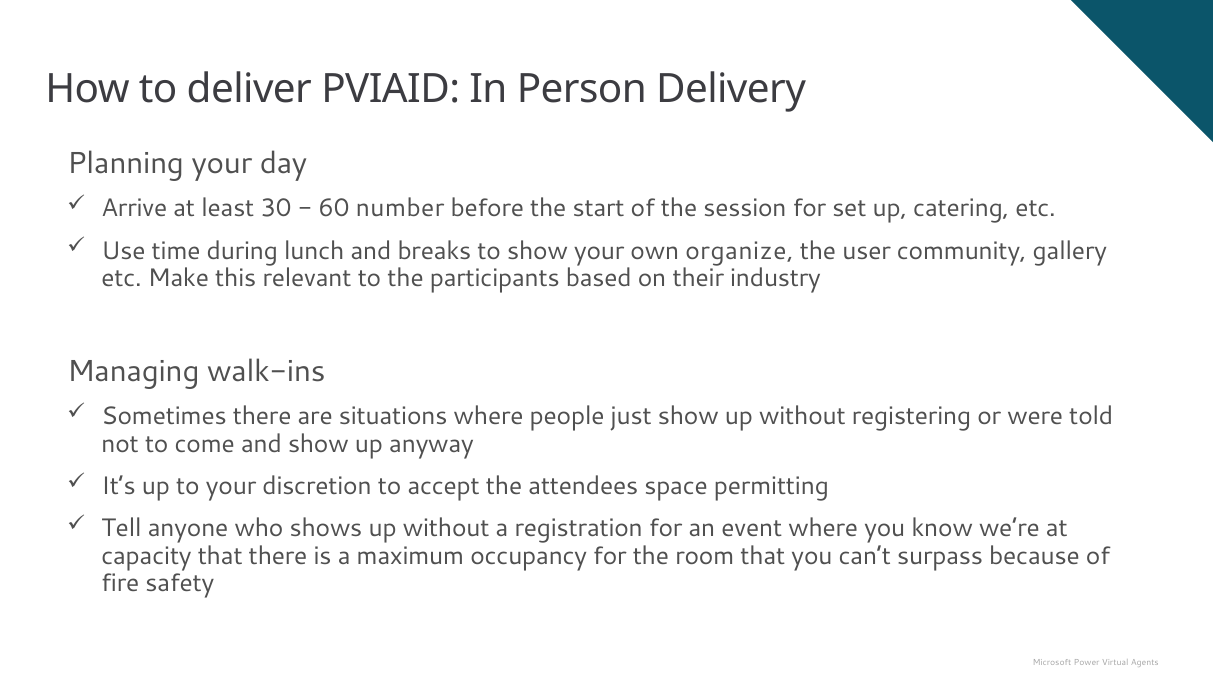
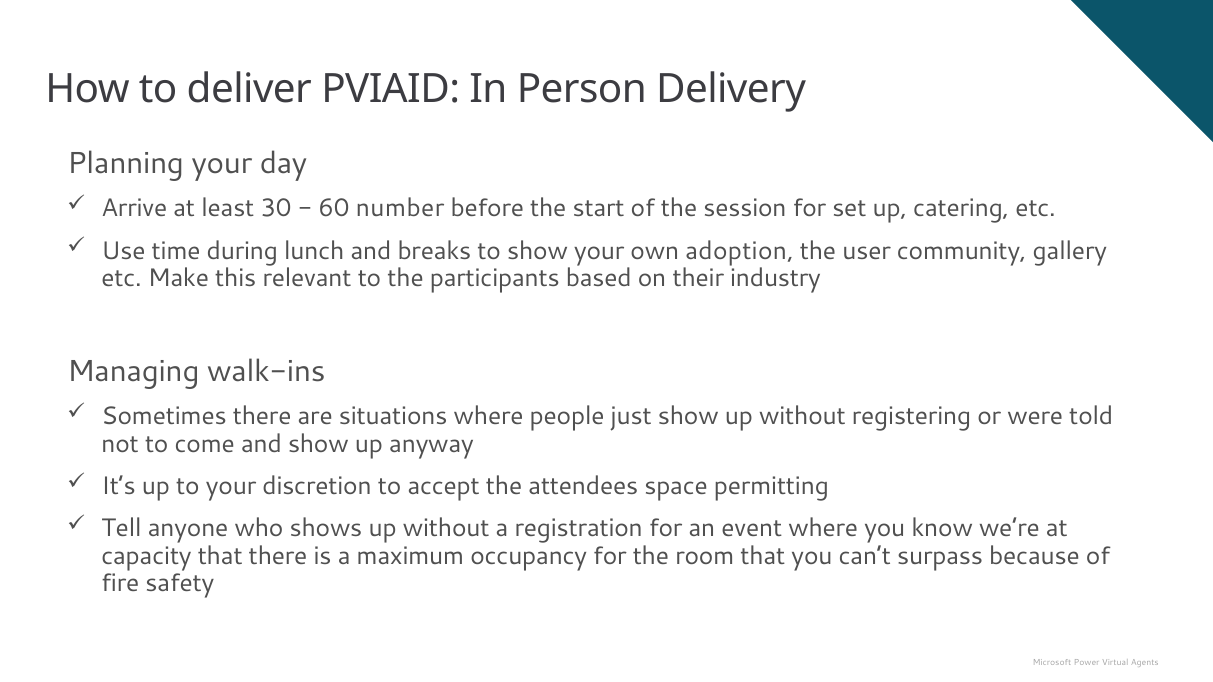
organize: organize -> adoption
